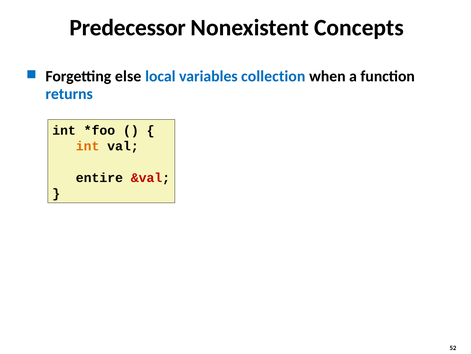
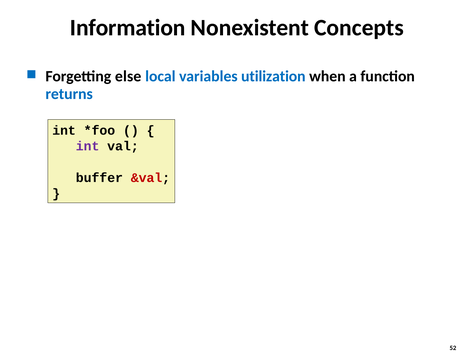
Predecessor: Predecessor -> Information
collection: collection -> utilization
int at (88, 146) colour: orange -> purple
entire: entire -> buffer
